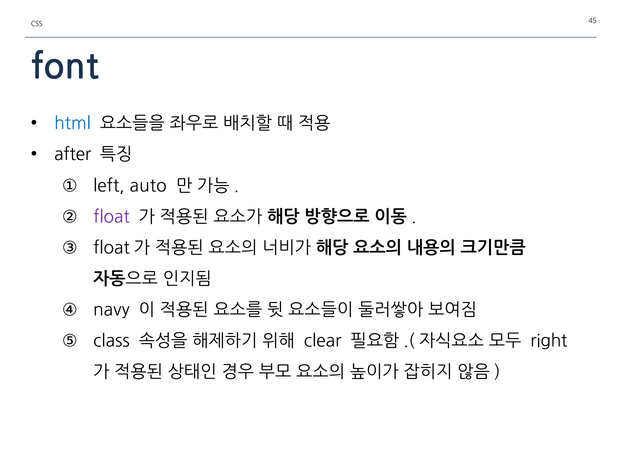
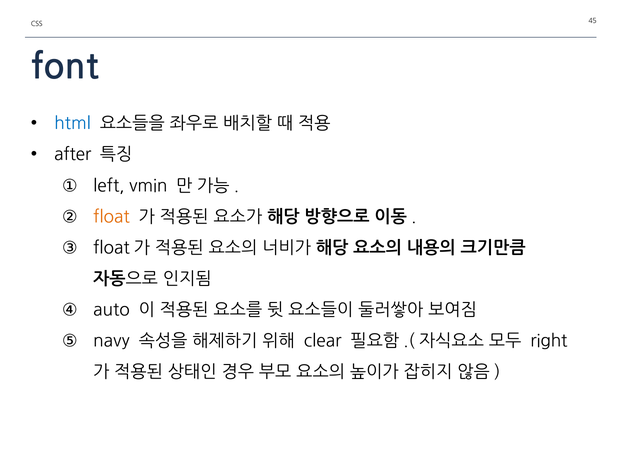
auto: auto -> vmin
float colour: purple -> orange
navy: navy -> auto
class: class -> navy
